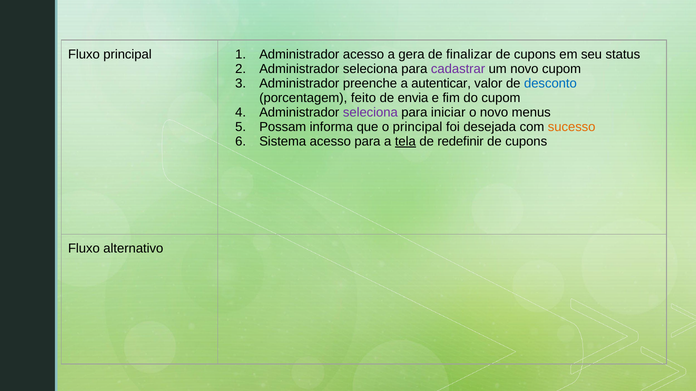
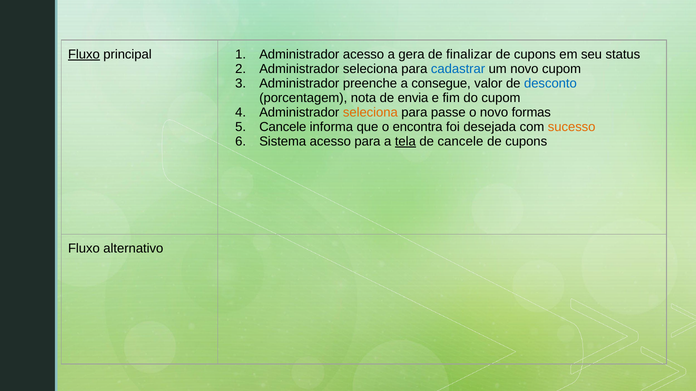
Fluxo at (84, 54) underline: none -> present
cadastrar colour: purple -> blue
autenticar: autenticar -> consegue
feito: feito -> nota
seleciona at (370, 112) colour: purple -> orange
iniciar: iniciar -> passe
menus: menus -> formas
Possam at (283, 127): Possam -> Cancele
o principal: principal -> encontra
de redefinir: redefinir -> cancele
